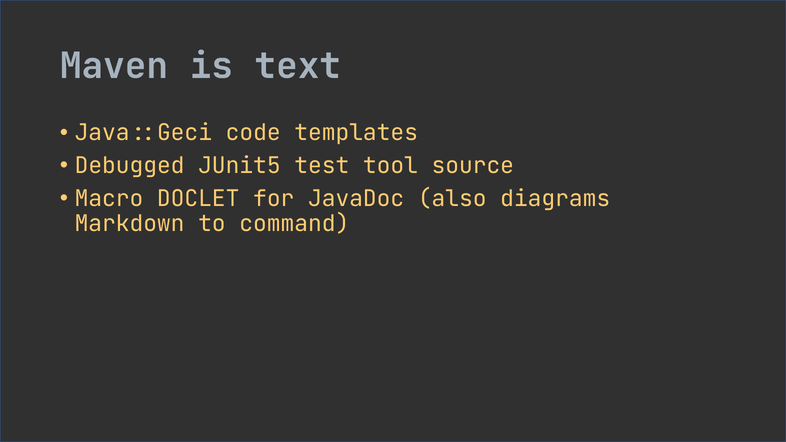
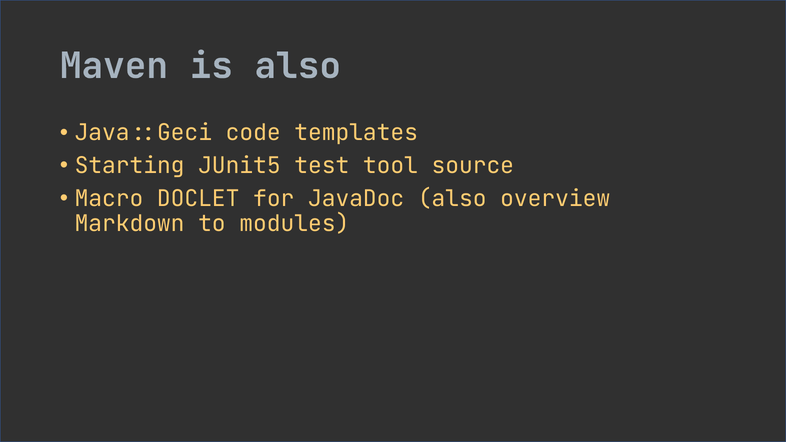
is text: text -> also
Debugged: Debugged -> Starting
diagrams: diagrams -> overview
command: command -> modules
